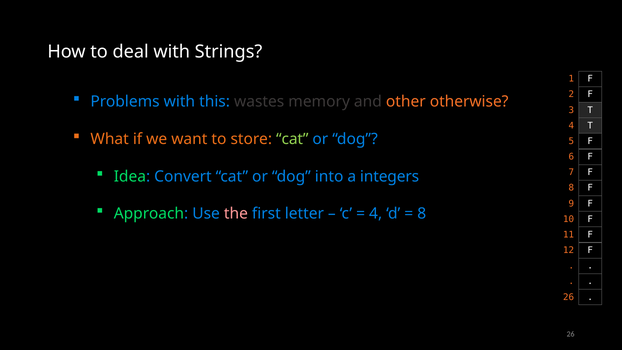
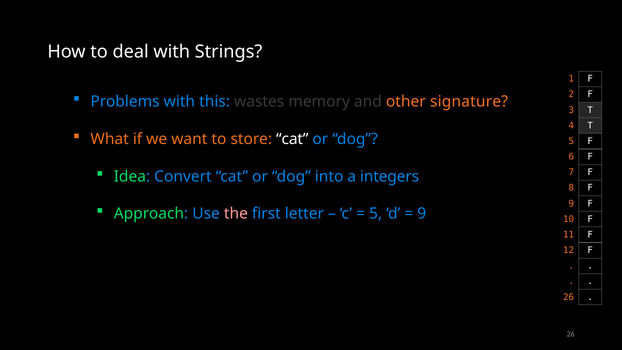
otherwise: otherwise -> signature
cat at (292, 139) colour: light green -> white
4 at (376, 214): 4 -> 5
8 at (422, 214): 8 -> 9
